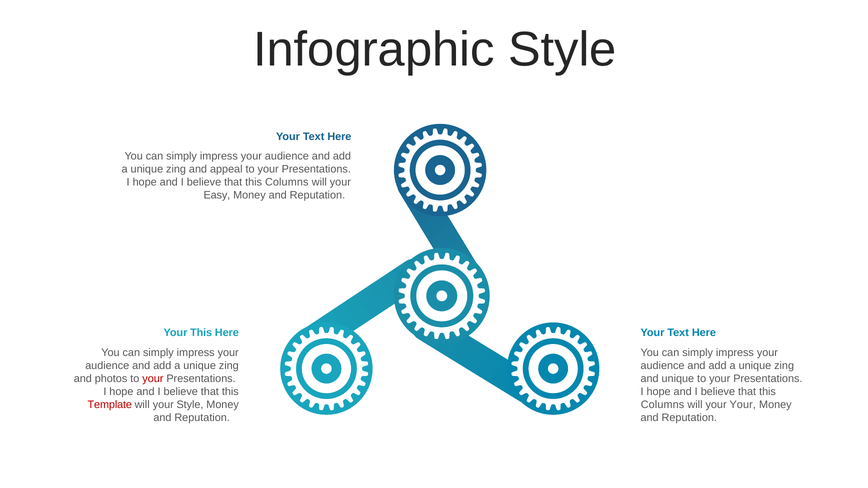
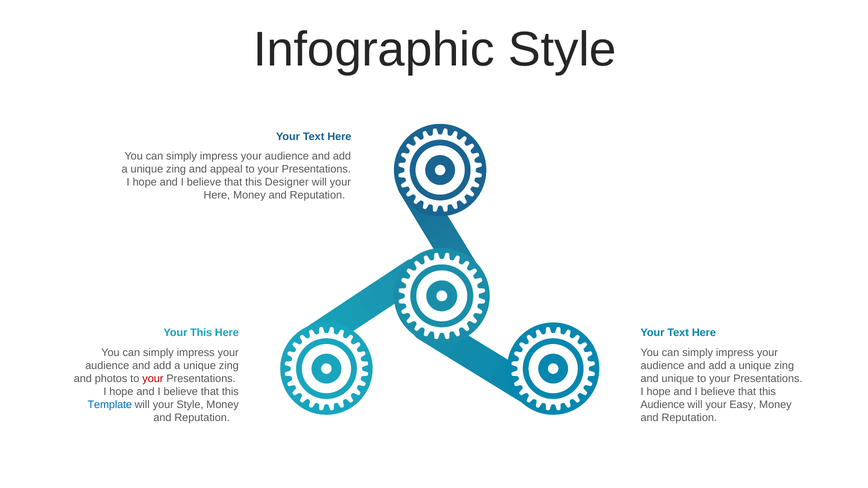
Columns at (287, 182): Columns -> Designer
Easy at (217, 195): Easy -> Here
Template colour: red -> blue
Columns at (663, 405): Columns -> Audience
your Your: Your -> Easy
